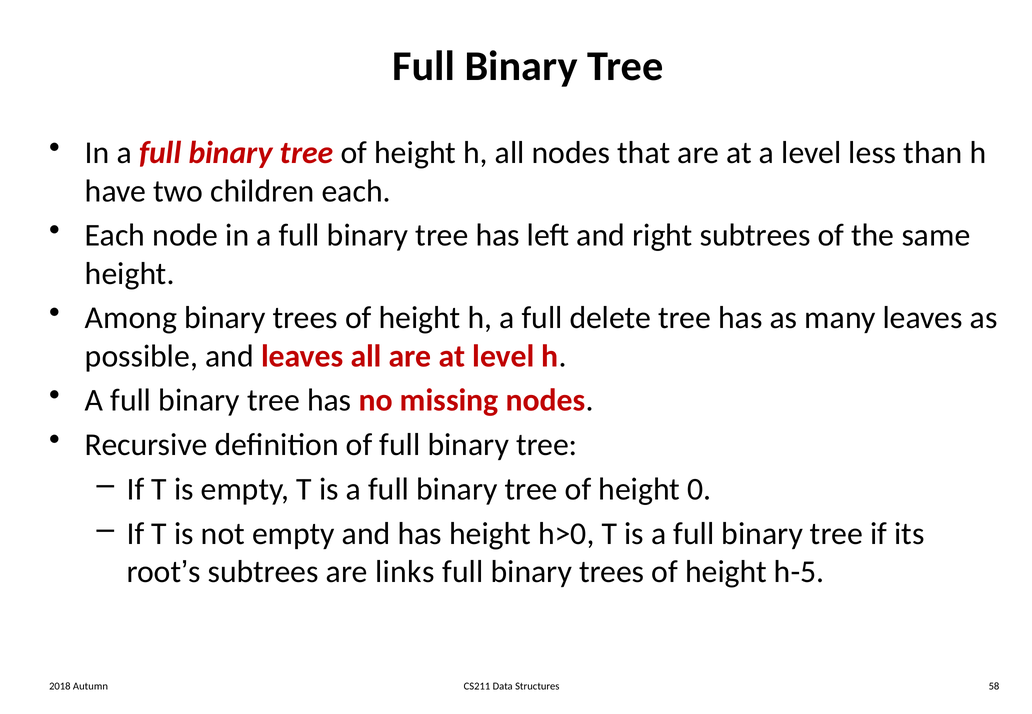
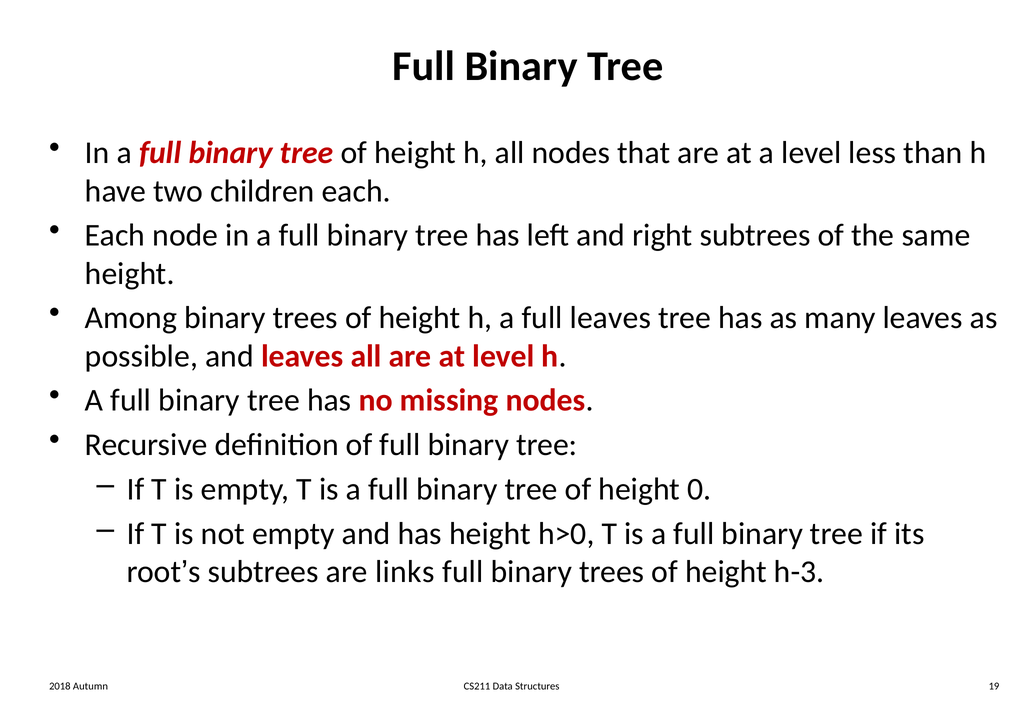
full delete: delete -> leaves
h-5: h-5 -> h-3
58: 58 -> 19
